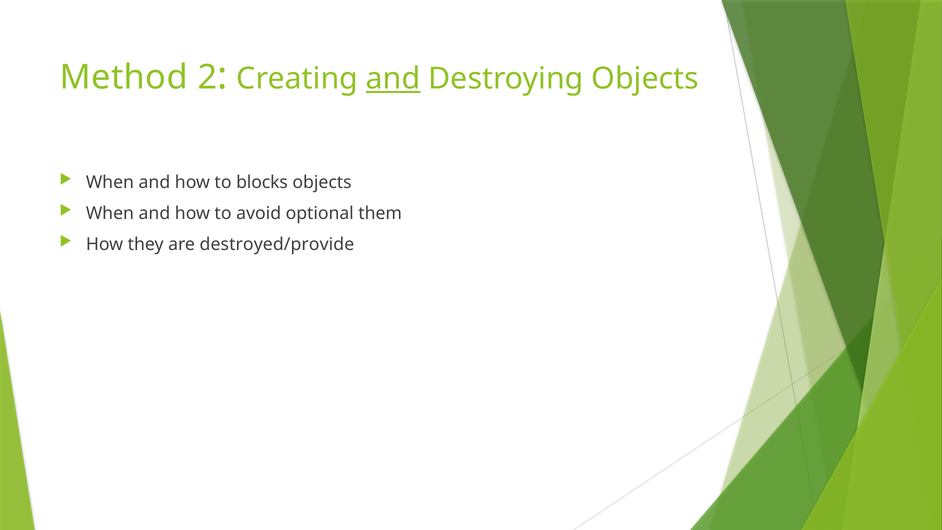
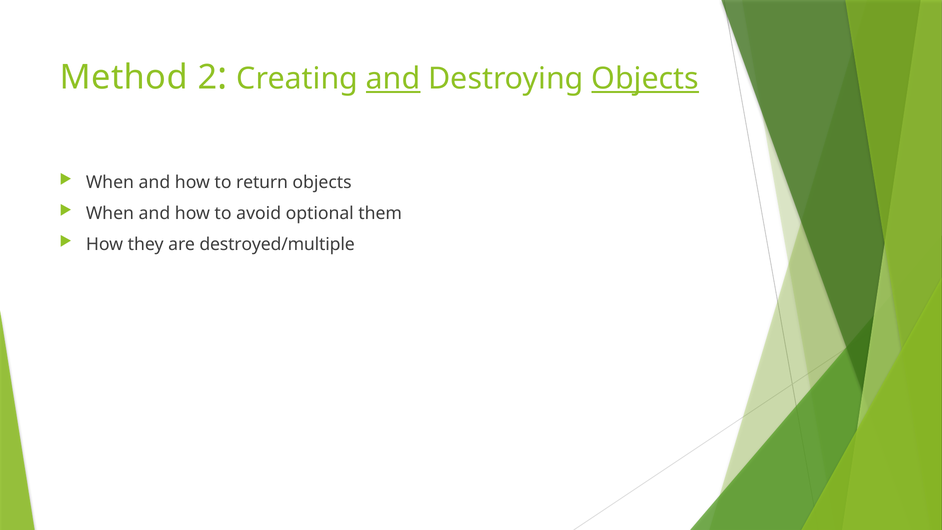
Objects at (645, 79) underline: none -> present
blocks: blocks -> return
destroyed/provide: destroyed/provide -> destroyed/multiple
